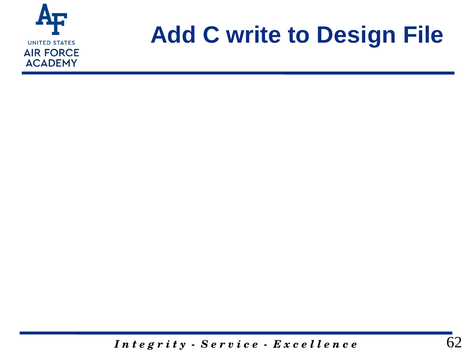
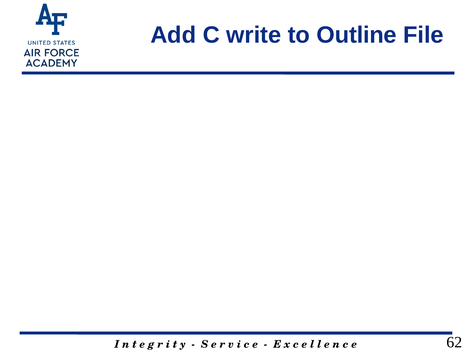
Design: Design -> Outline
